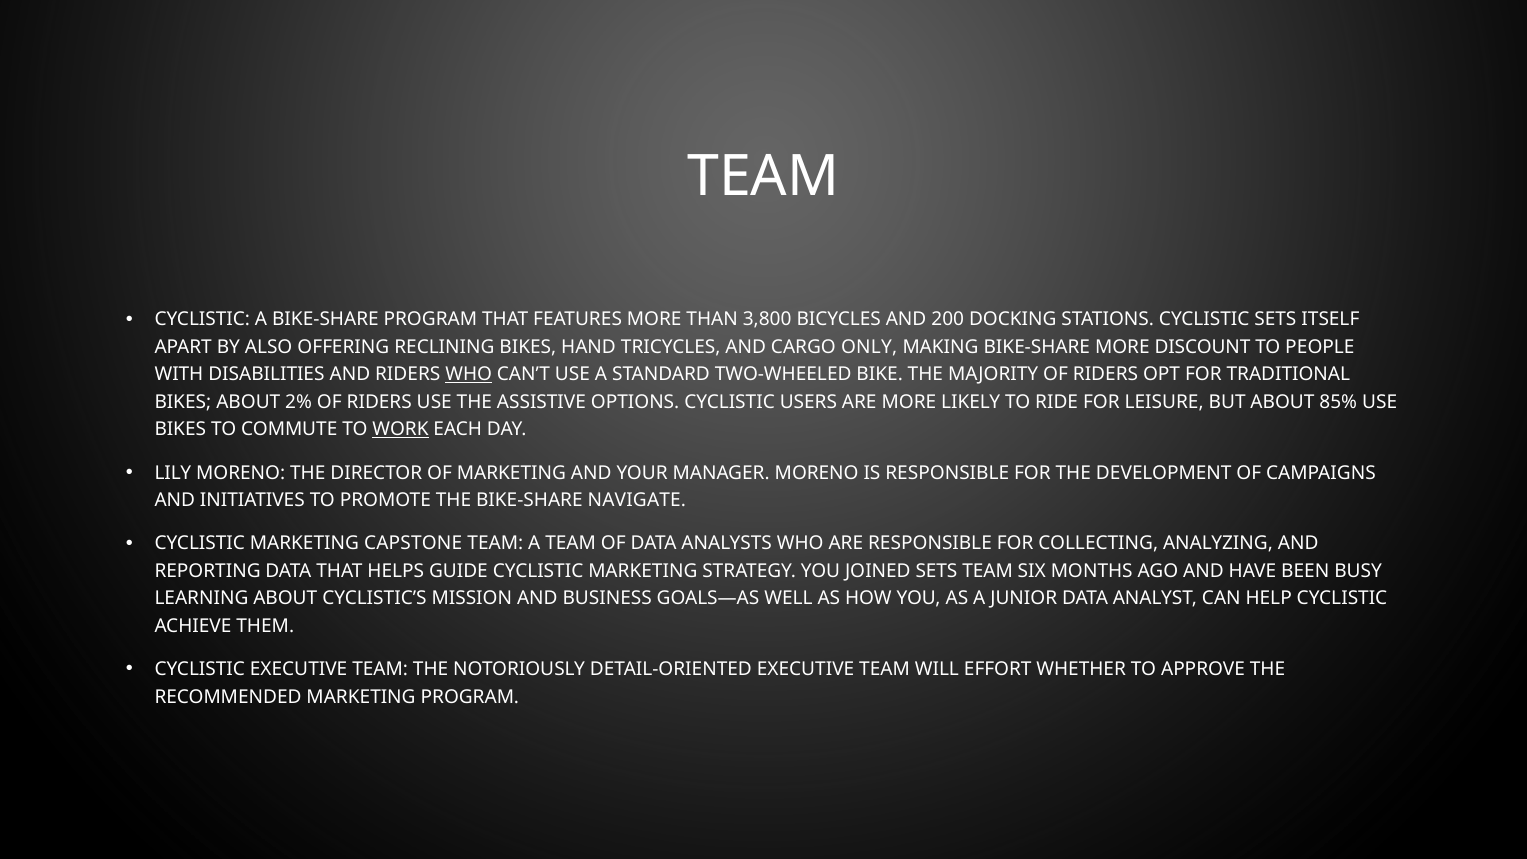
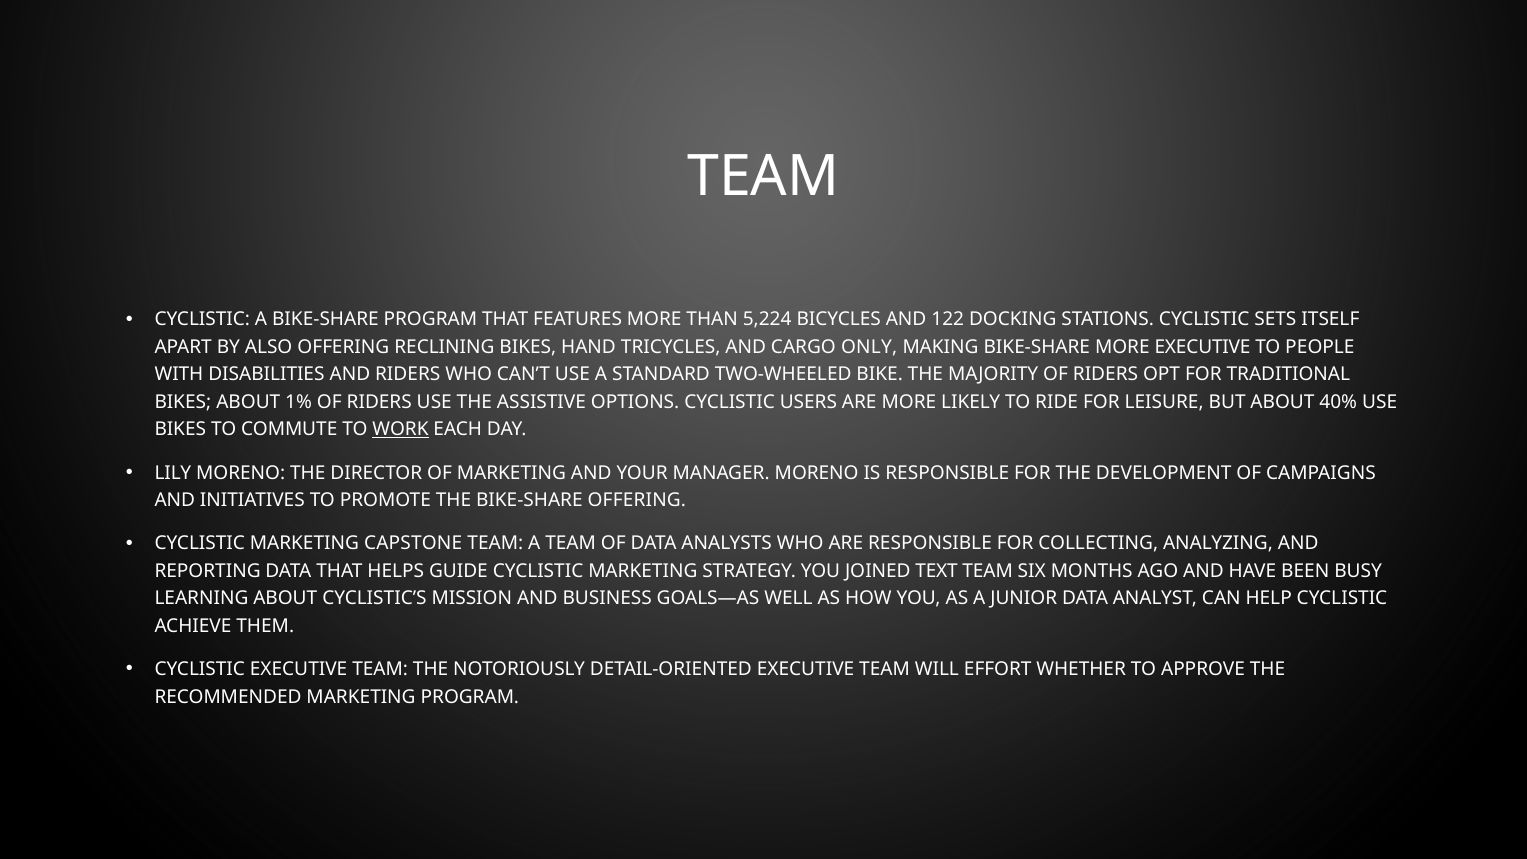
3,800: 3,800 -> 5,224
200: 200 -> 122
MORE DISCOUNT: DISCOUNT -> EXECUTIVE
WHO at (469, 374) underline: present -> none
2%: 2% -> 1%
85%: 85% -> 40%
BIKE-SHARE NAVIGATE: NAVIGATE -> OFFERING
JOINED SETS: SETS -> TEXT
